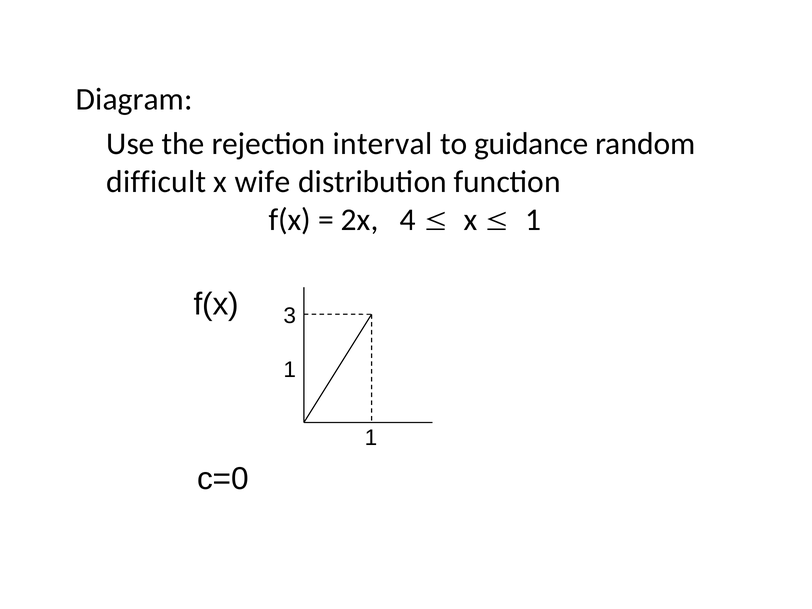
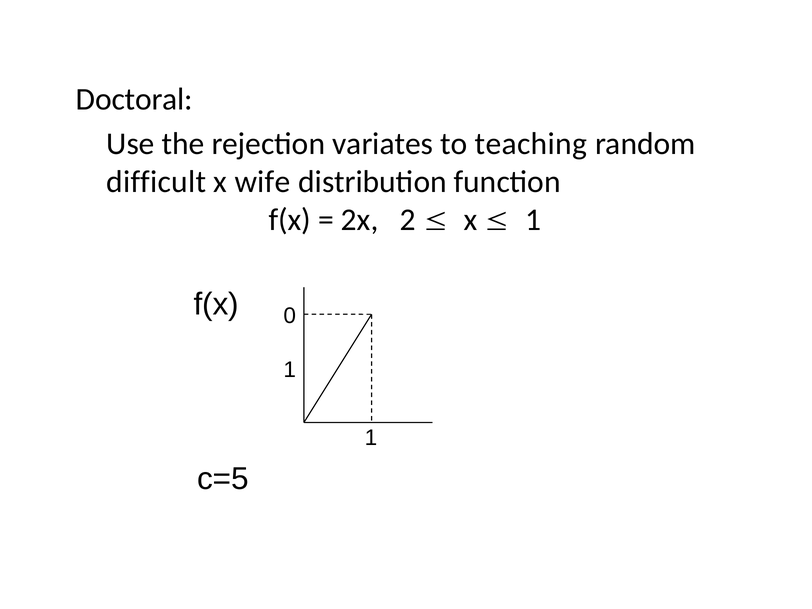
Diagram: Diagram -> Doctoral
interval: interval -> variates
guidance: guidance -> teaching
4: 4 -> 2
3: 3 -> 0
c=0: c=0 -> c=5
